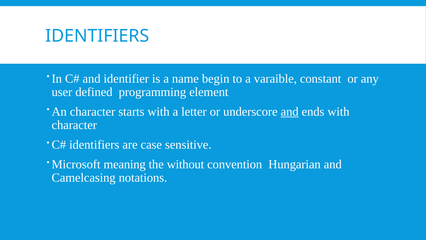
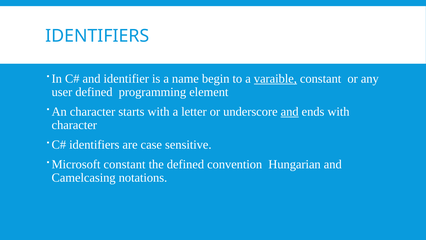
varaible underline: none -> present
meaning at (125, 164): meaning -> constant
the without: without -> defined
